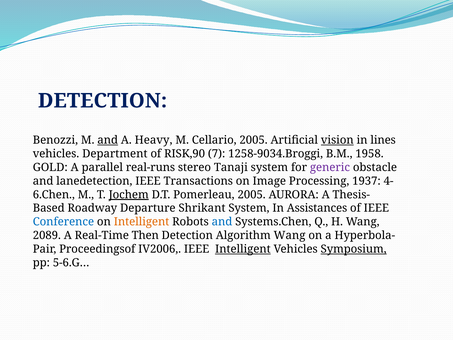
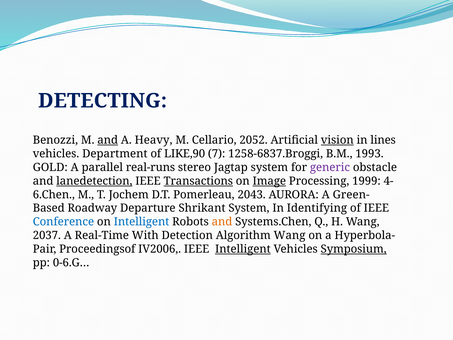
DETECTION at (103, 101): DETECTION -> DETECTING
Cellario 2005: 2005 -> 2052
RISK,90: RISK,90 -> LIKE,90
1258-9034.Broggi: 1258-9034.Broggi -> 1258-6837.Broggi
1958: 1958 -> 1993
Tanaji: Tanaji -> Jagtap
lanedetection underline: none -> present
Transactions underline: none -> present
Image underline: none -> present
1937: 1937 -> 1999
Jochem underline: present -> none
Pomerleau 2005: 2005 -> 2043
Thesis-: Thesis- -> Green-
Assistances: Assistances -> Identifying
Intelligent at (142, 222) colour: orange -> blue
and at (222, 222) colour: blue -> orange
2089: 2089 -> 2037
Then: Then -> With
5-6.G…: 5-6.G… -> 0-6.G…
